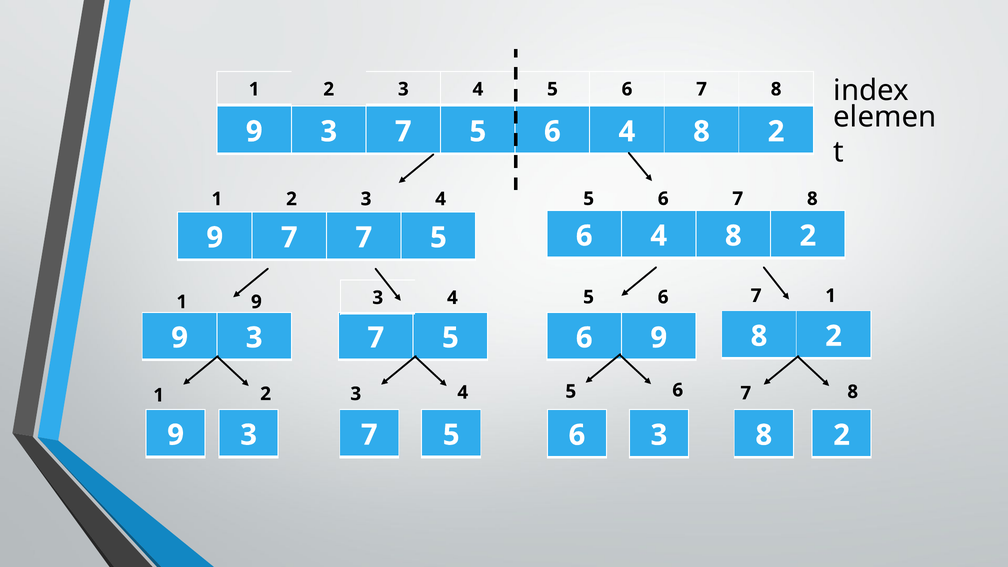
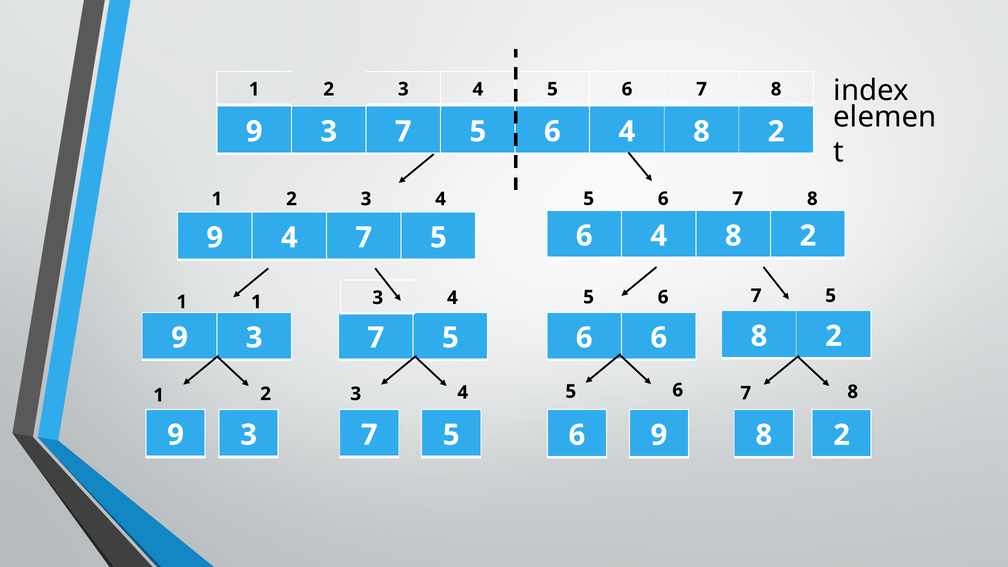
9 7: 7 -> 4
1 9: 9 -> 1
6 7 1: 1 -> 5
6 9: 9 -> 6
6 3: 3 -> 9
